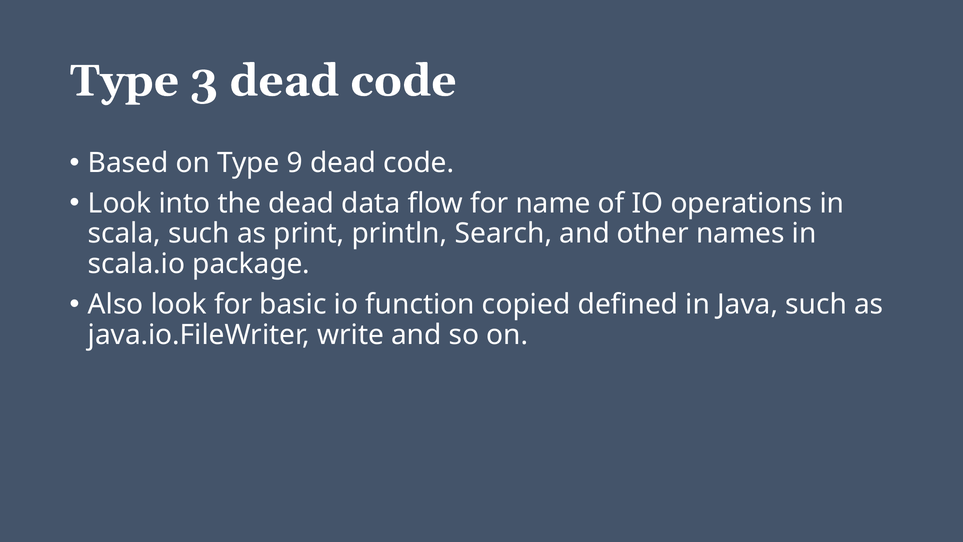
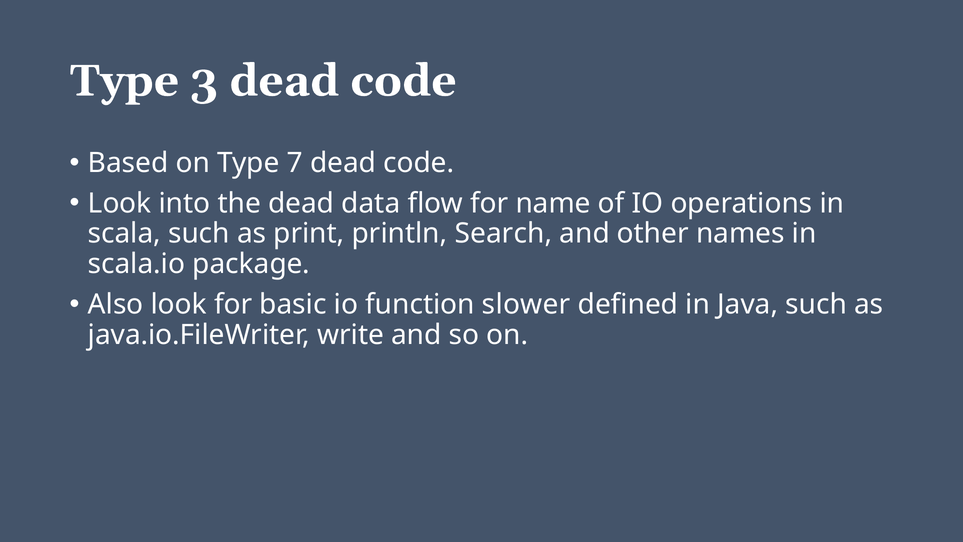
9: 9 -> 7
copied: copied -> slower
